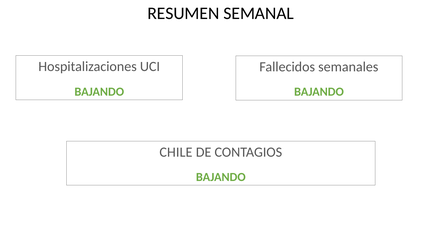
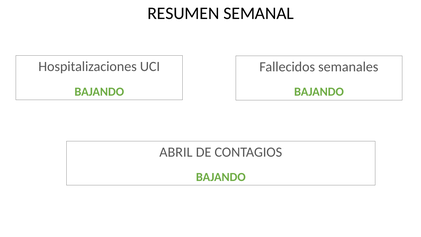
CHILE: CHILE -> ABRIL
